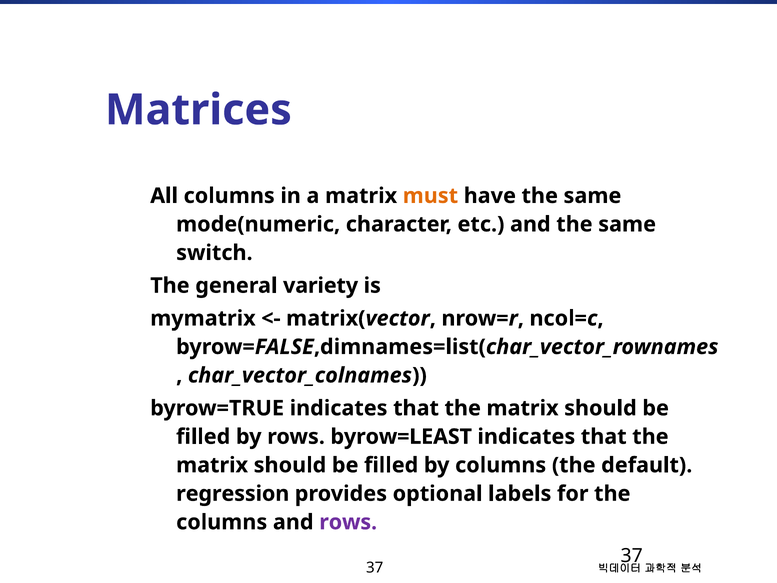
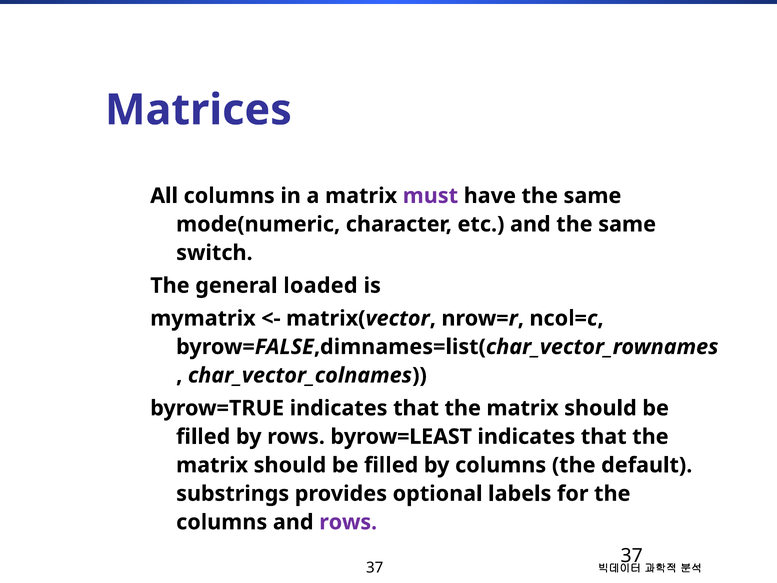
must colour: orange -> purple
variety: variety -> loaded
regression: regression -> substrings
